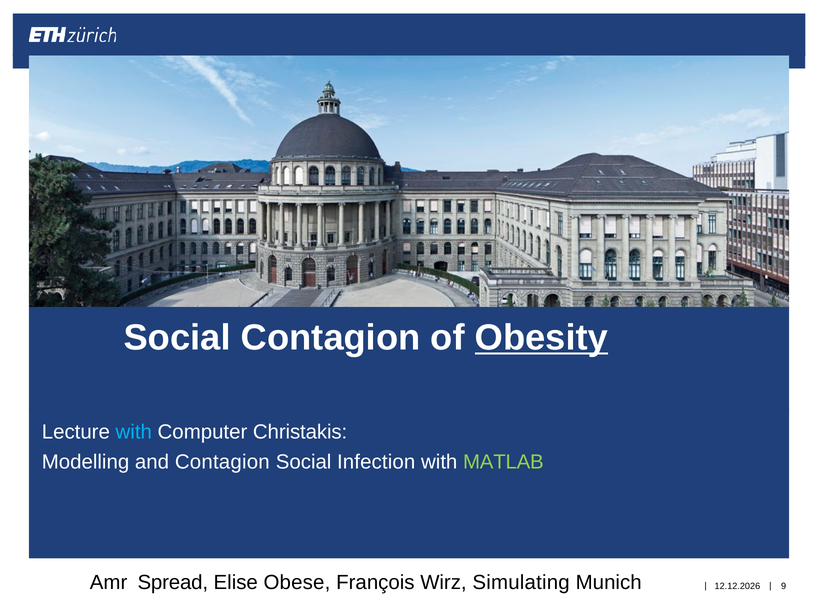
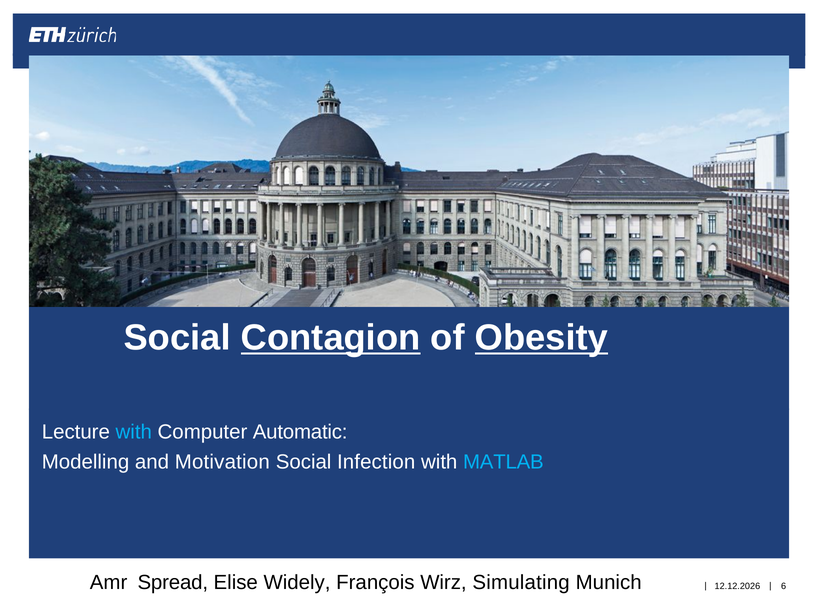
Contagion at (331, 338) underline: none -> present
Christakis: Christakis -> Automatic
and Contagion: Contagion -> Motivation
MATLAB colour: light green -> light blue
Obese: Obese -> Widely
9: 9 -> 6
